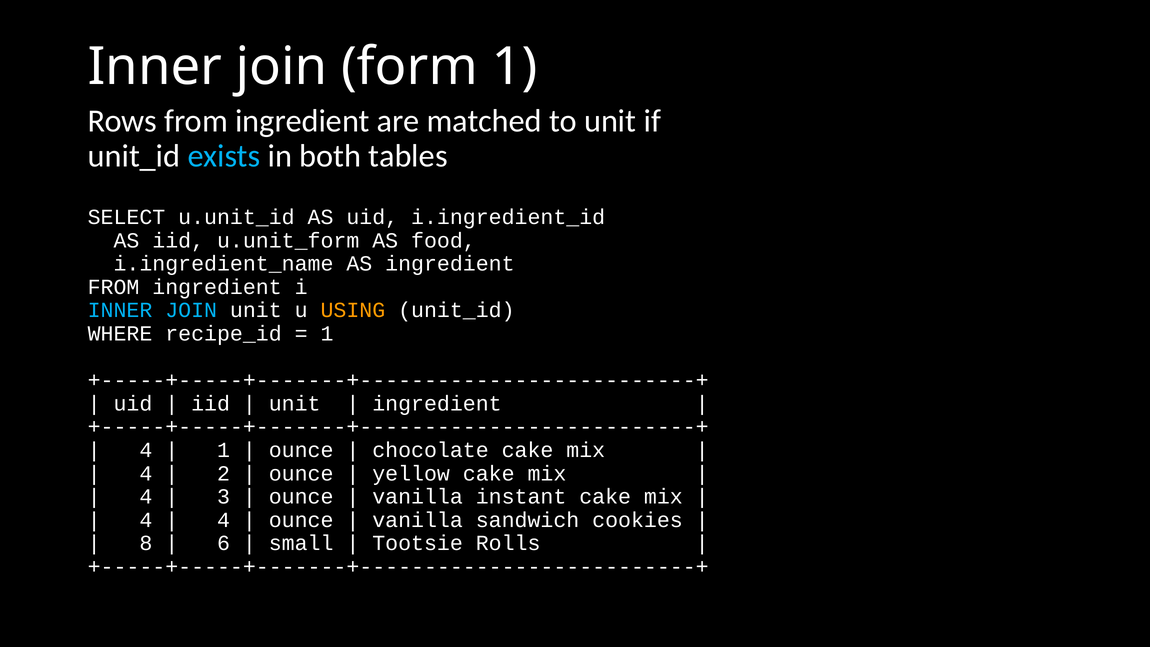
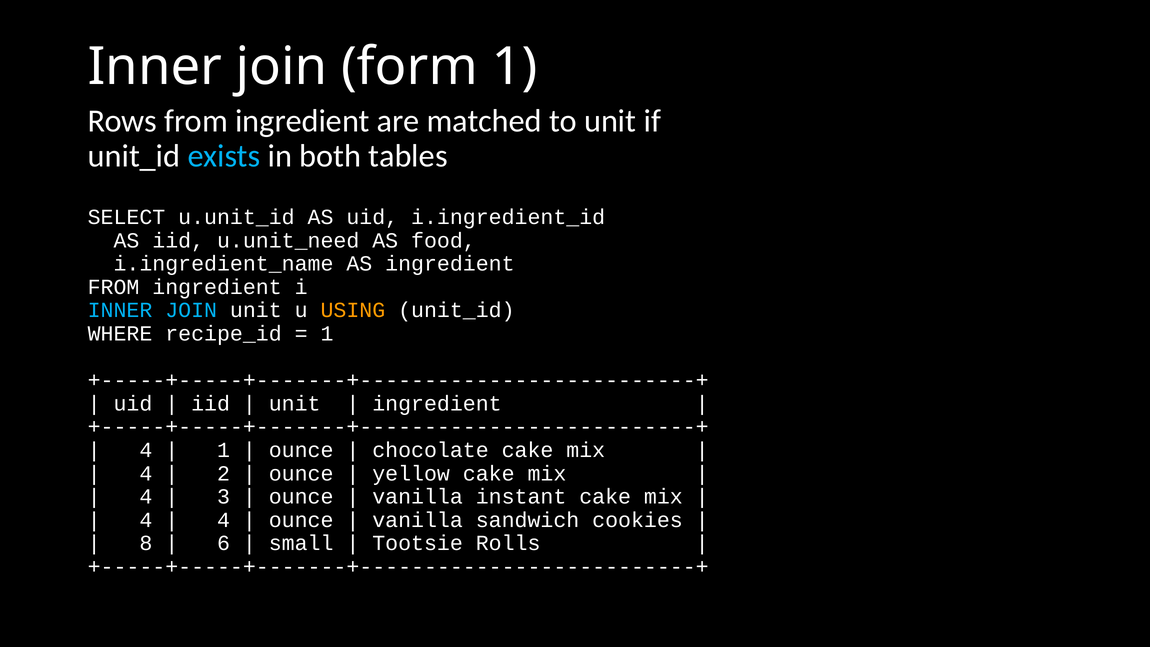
u.unit_form: u.unit_form -> u.unit_need
